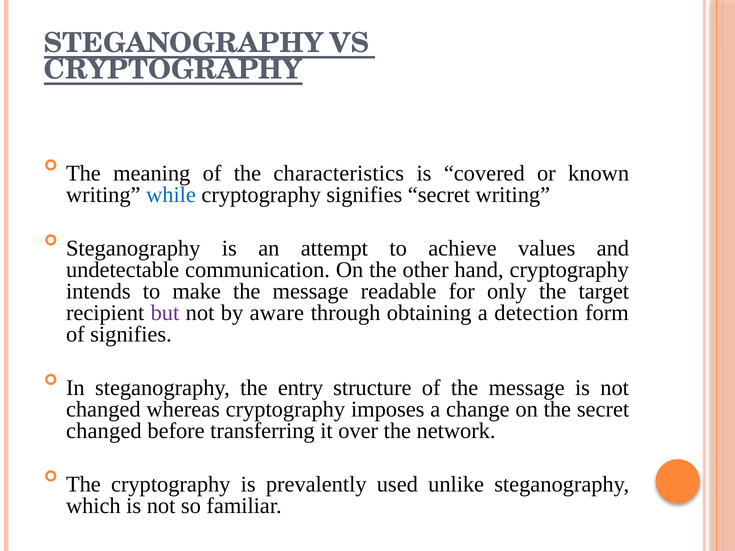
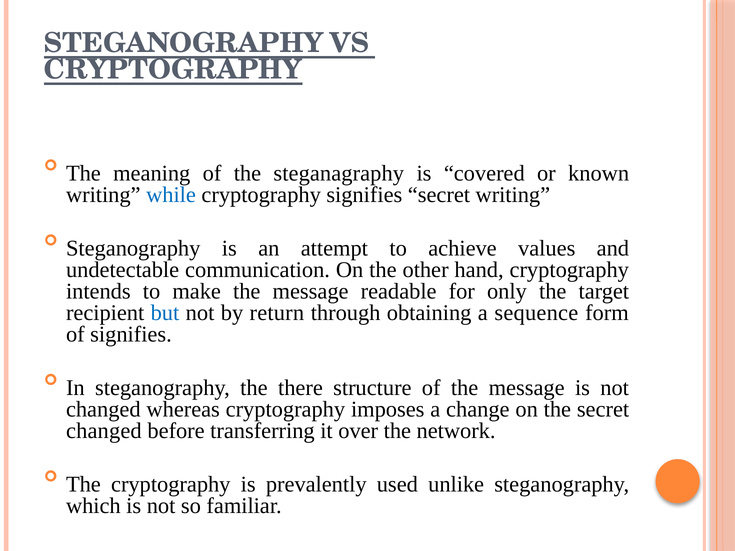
characteristics: characteristics -> steganagraphy
but colour: purple -> blue
aware: aware -> return
detection: detection -> sequence
entry: entry -> there
